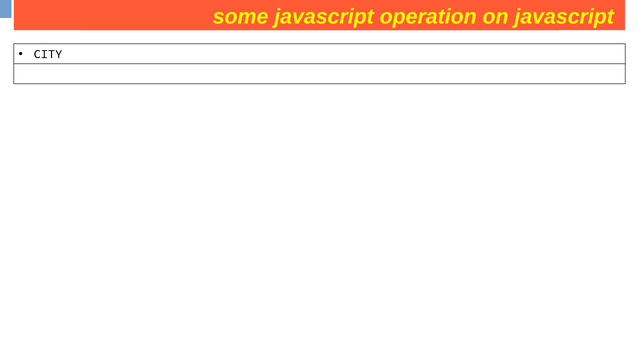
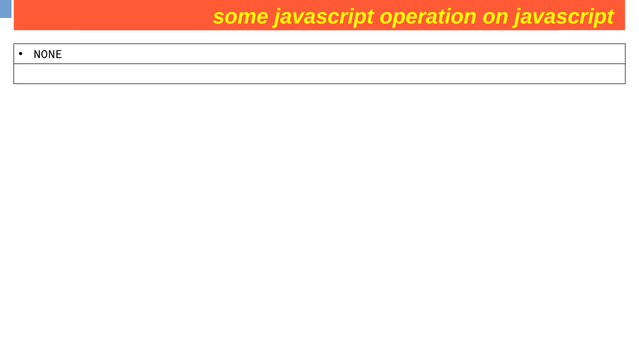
CITY: CITY -> NONE
